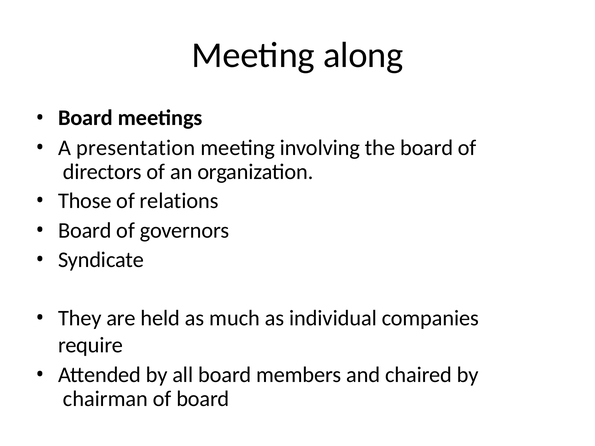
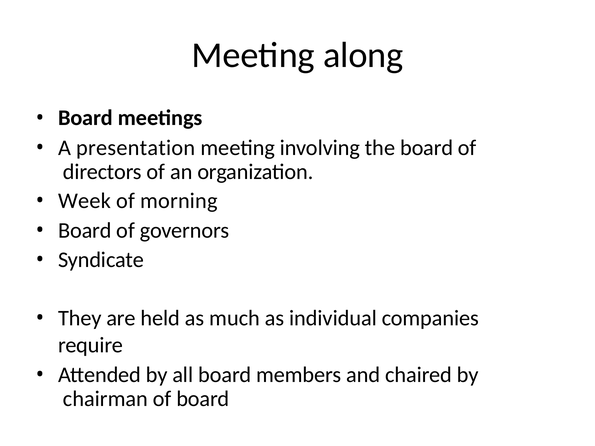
Those: Those -> Week
relations: relations -> morning
